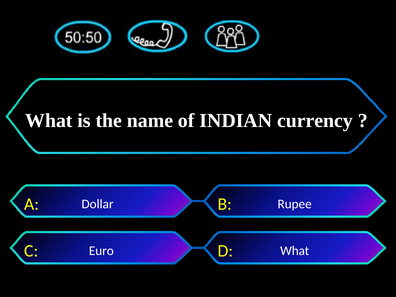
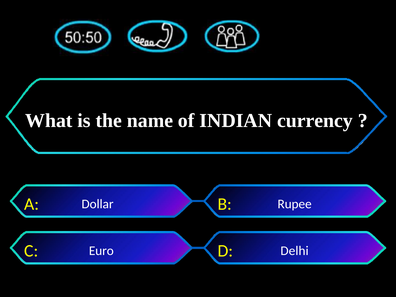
What at (295, 251): What -> Delhi
